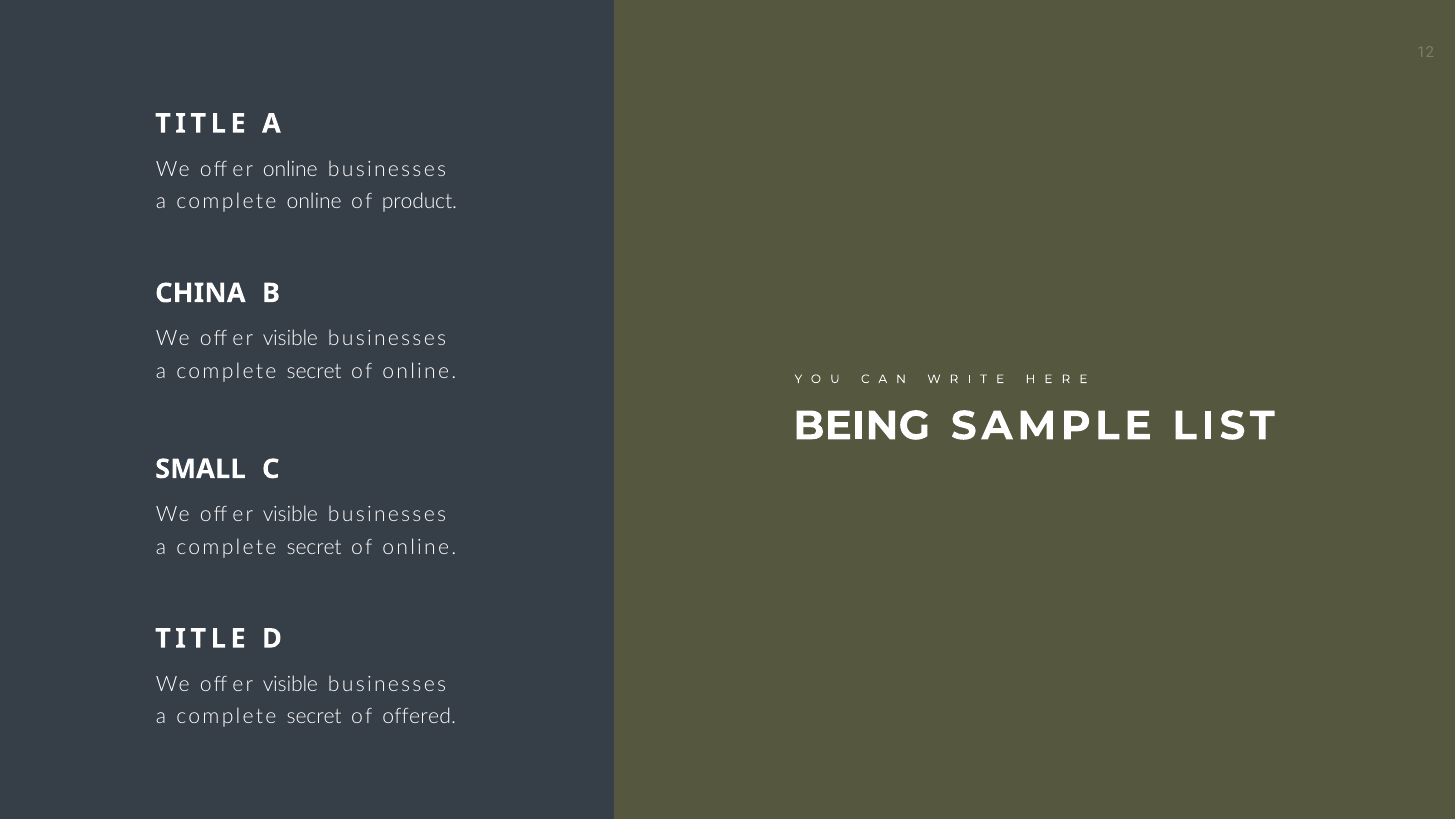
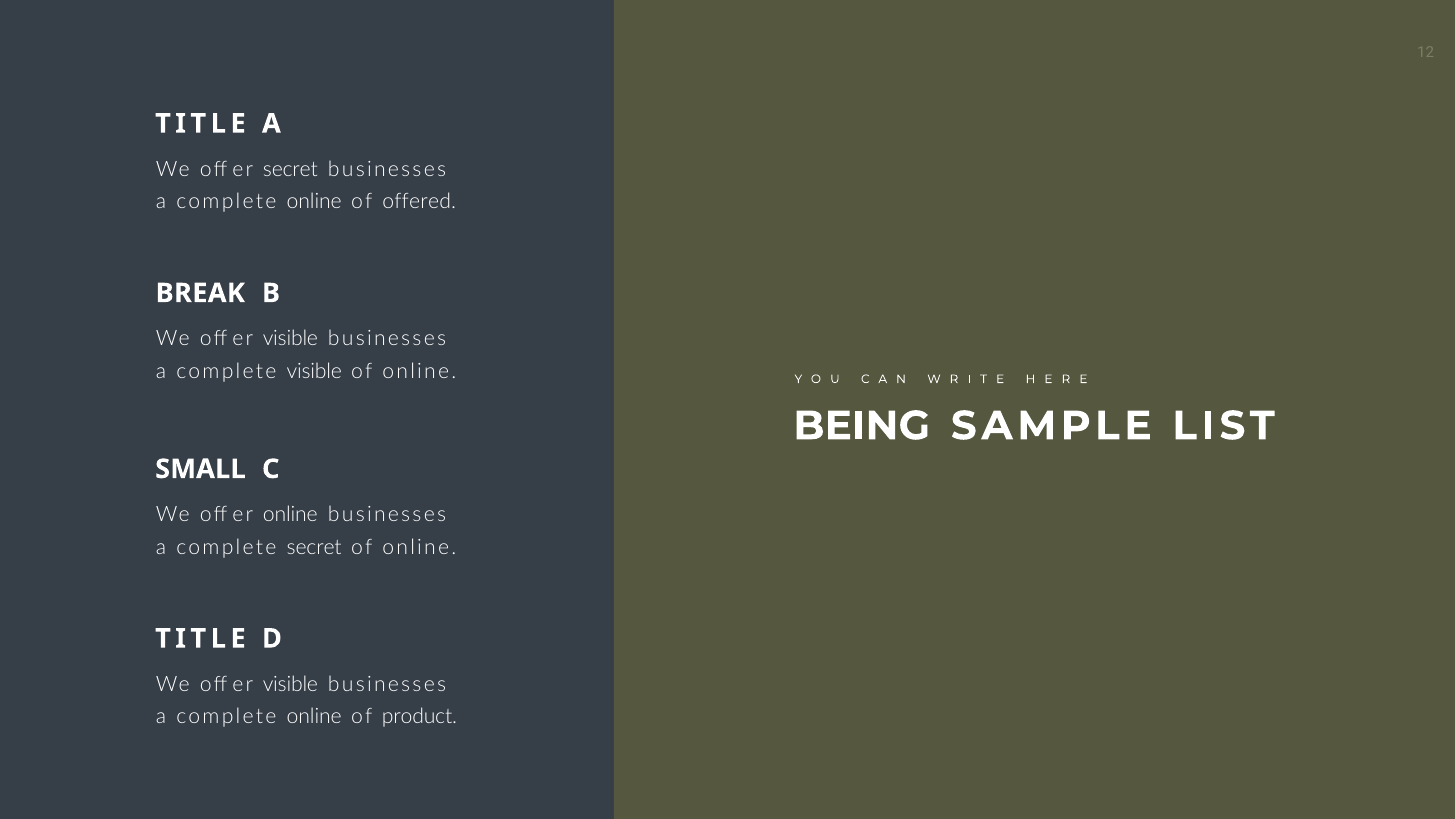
offer online: online -> secret
product: product -> offered
CHINA: CHINA -> BREAK
secret at (314, 371): secret -> visible
visible at (290, 514): visible -> online
secret at (314, 716): secret -> online
offered: offered -> product
